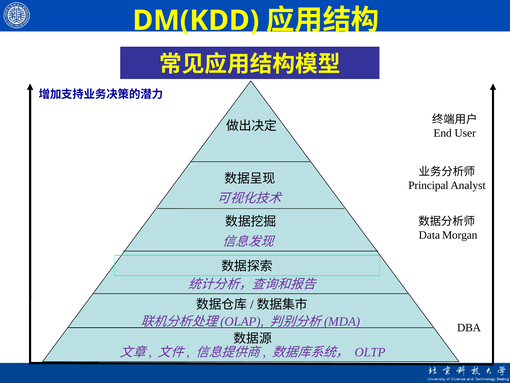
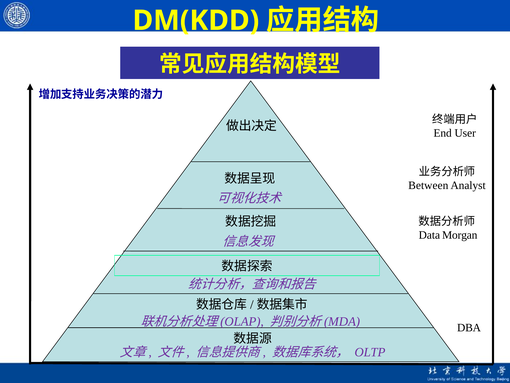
Principal: Principal -> Between
